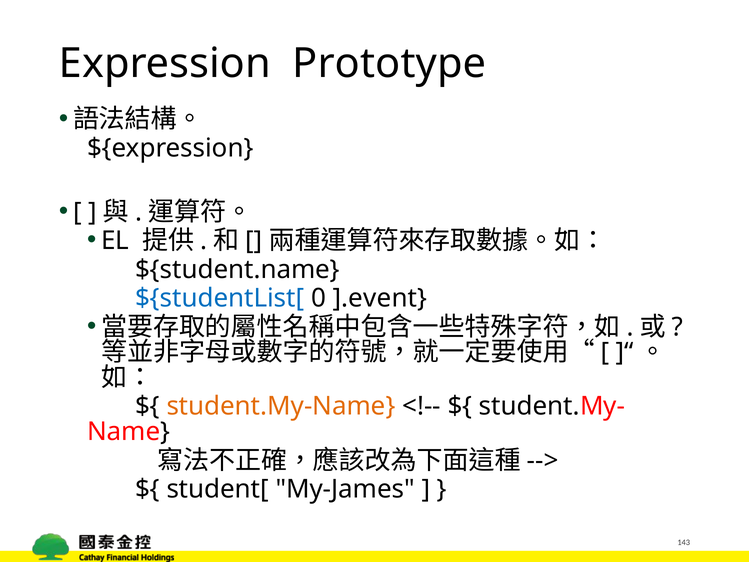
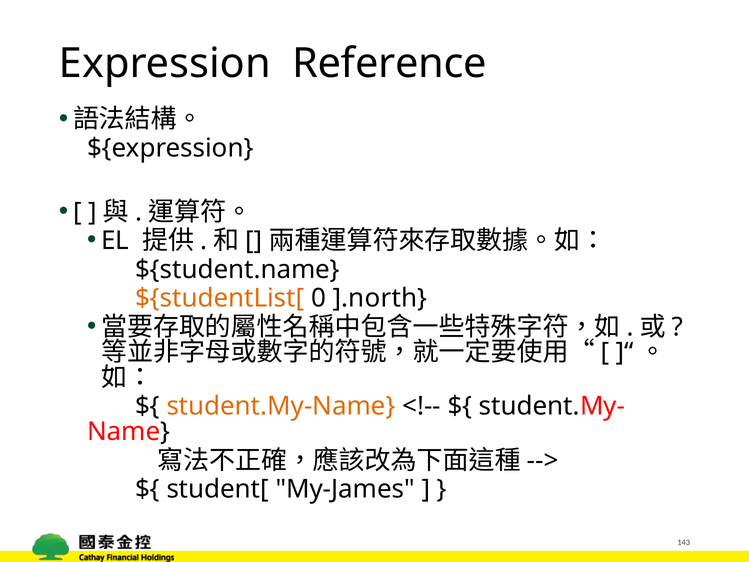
Prototype: Prototype -> Reference
${studentList[ colour: blue -> orange
].event: ].event -> ].north
